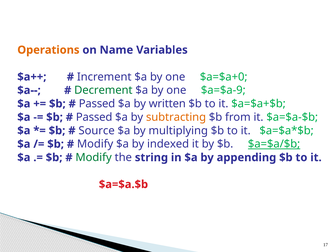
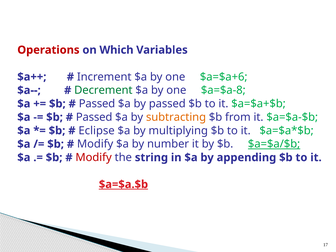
Operations colour: orange -> red
Name: Name -> Which
$a=$a+0: $a=$a+0 -> $a=$a+6
$a=$a-9: $a=$a-9 -> $a=$a-8
by written: written -> passed
Source: Source -> Eclipse
indexed: indexed -> number
Modify at (94, 157) colour: green -> red
$a=$a.$b underline: none -> present
